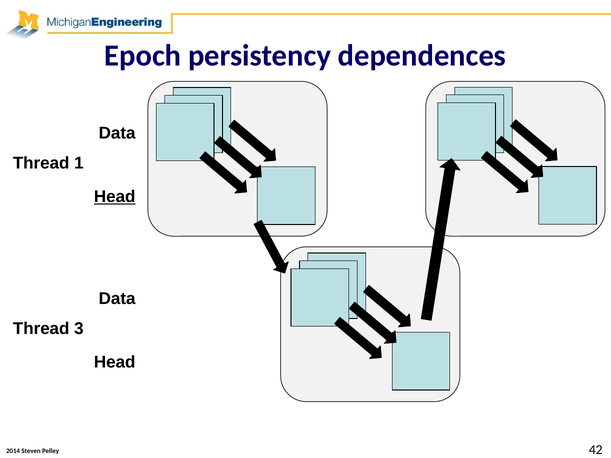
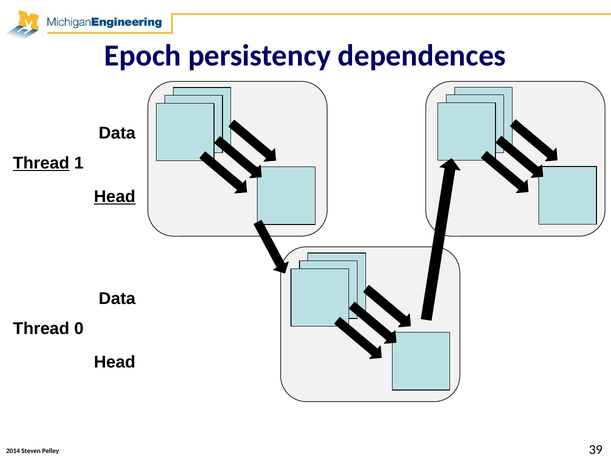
Thread at (41, 163) underline: none -> present
3: 3 -> 0
42: 42 -> 39
